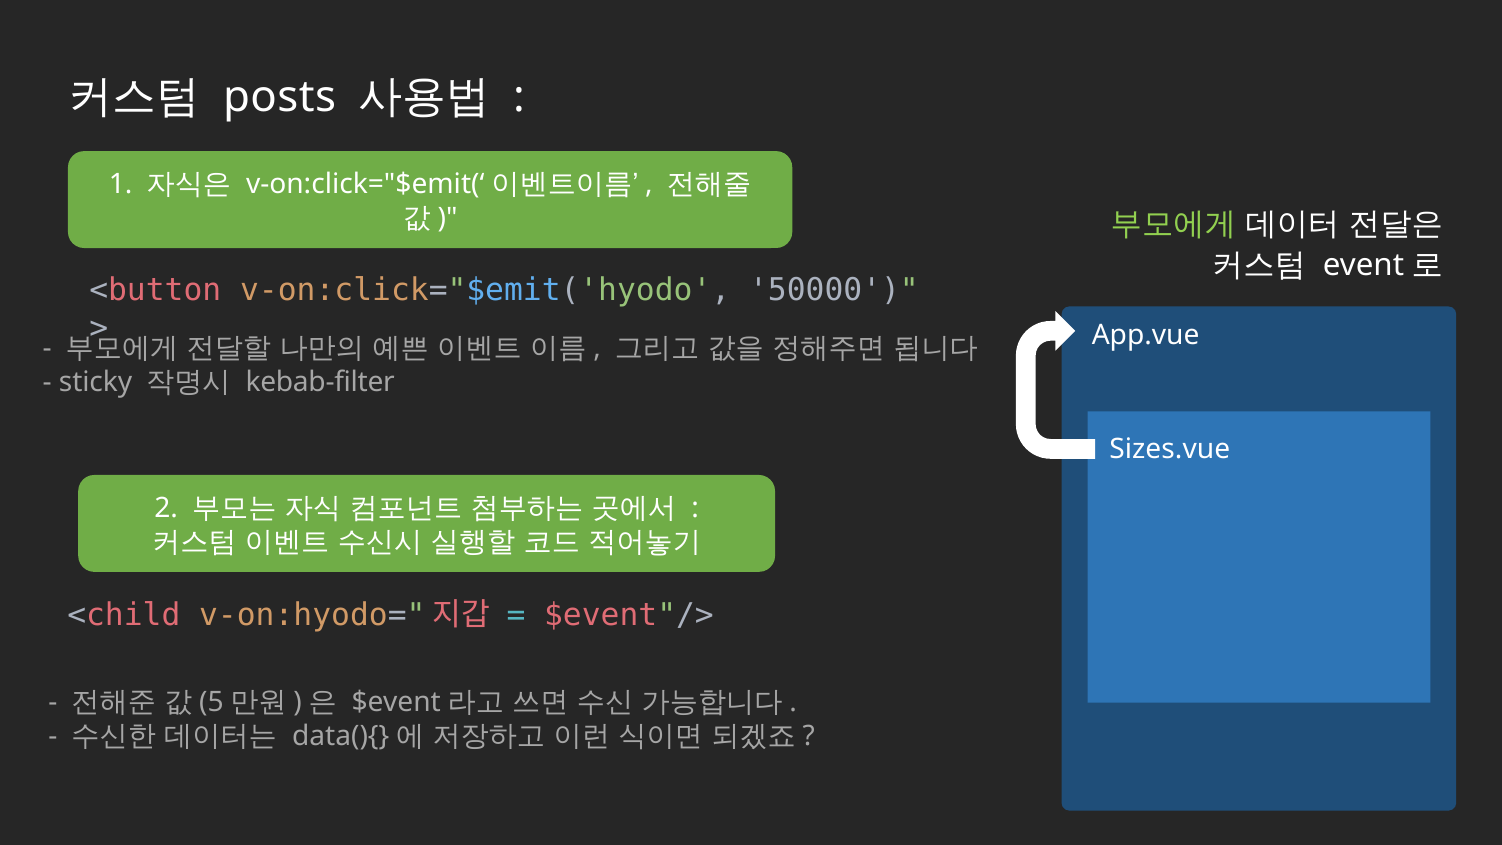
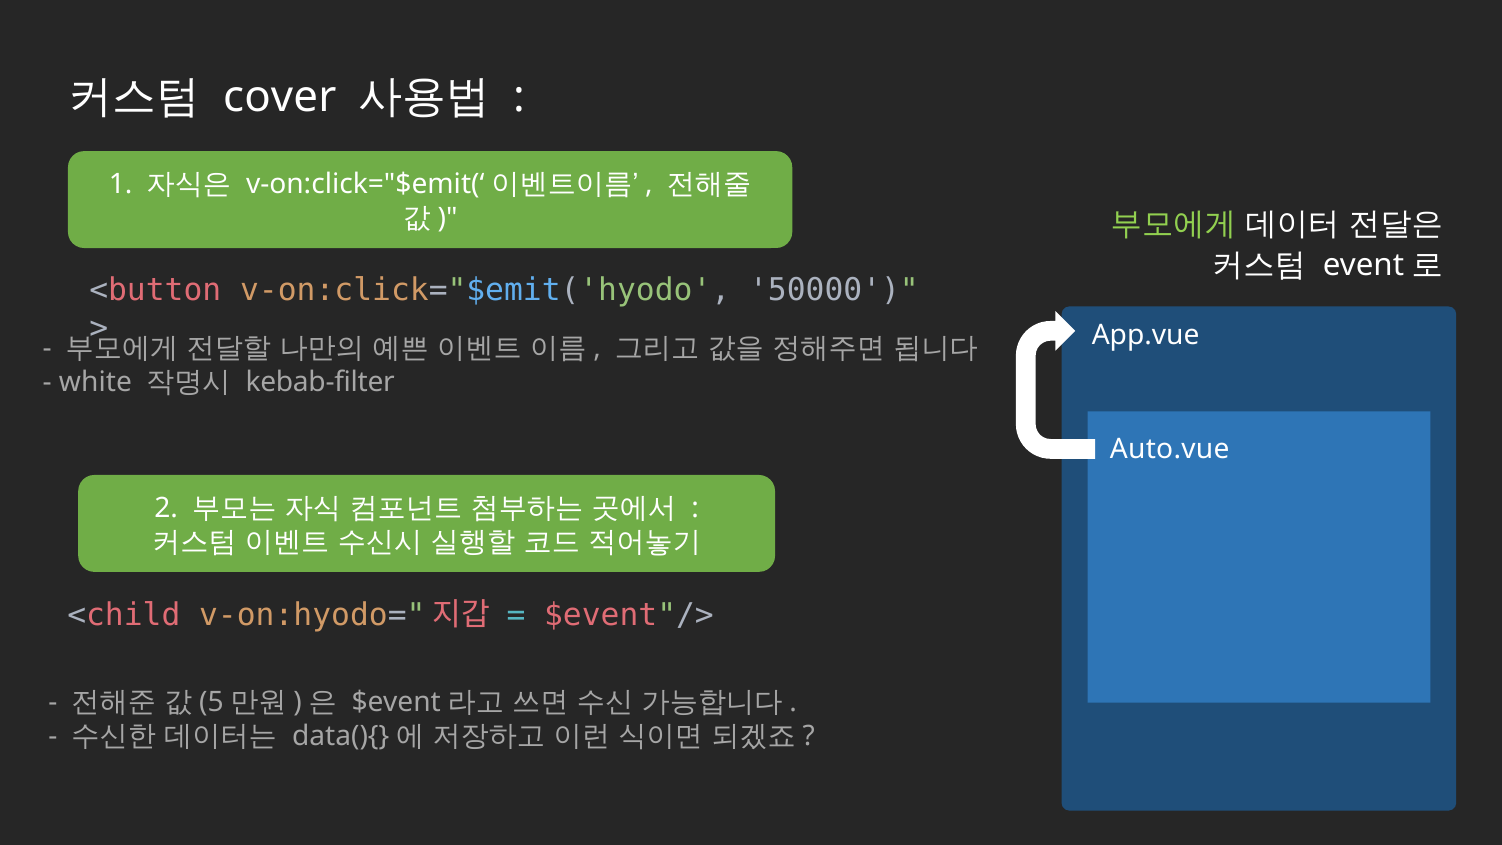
posts: posts -> cover
sticky: sticky -> white
Sizes.vue: Sizes.vue -> Auto.vue
